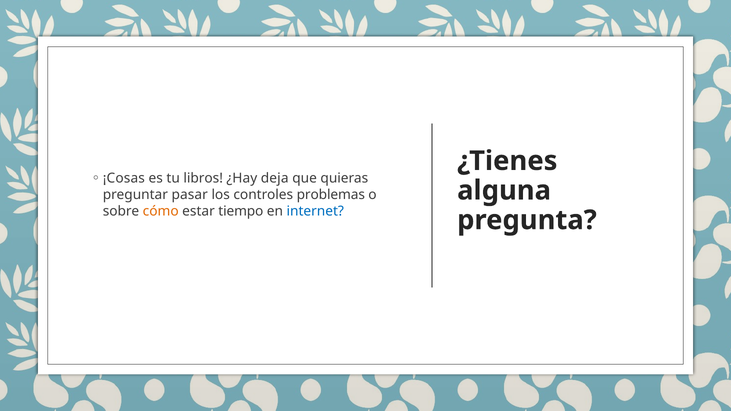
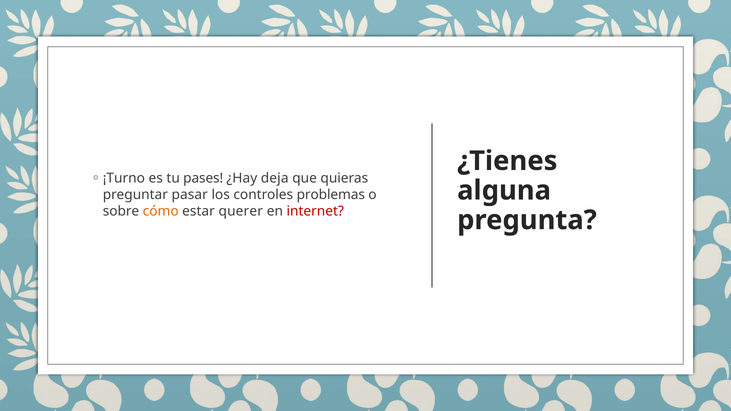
¡Cosas: ¡Cosas -> ¡Turno
libros: libros -> pases
tiempo: tiempo -> querer
internet colour: blue -> red
